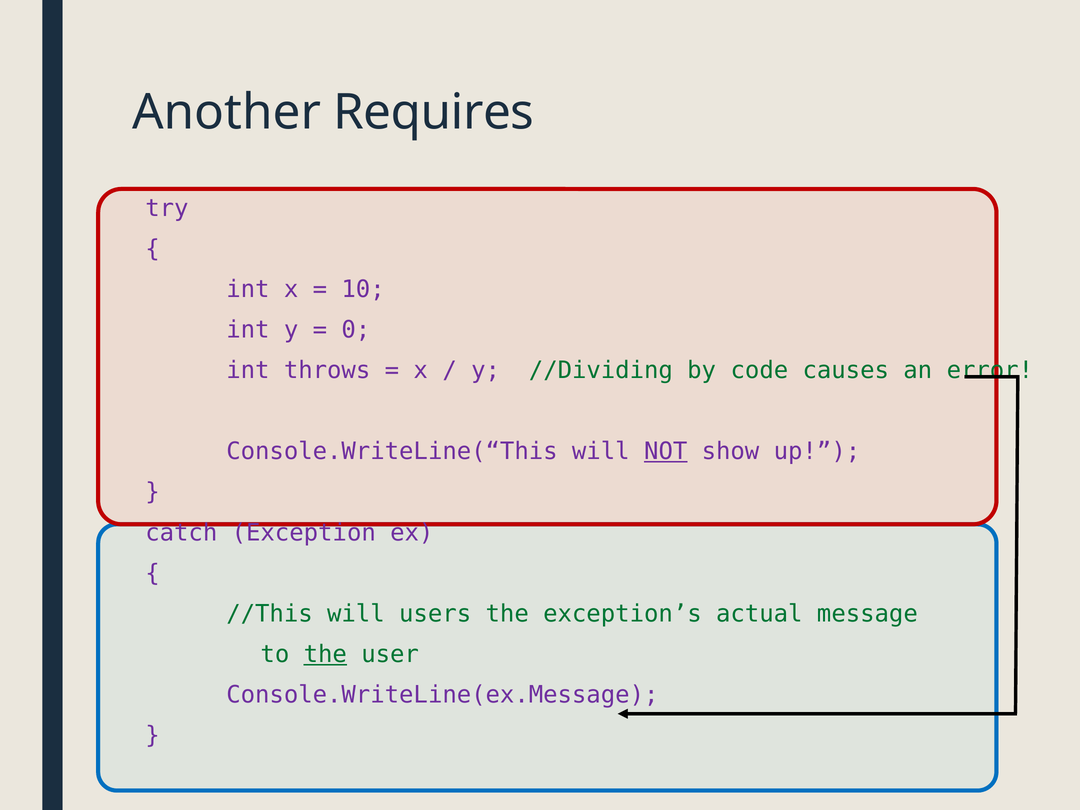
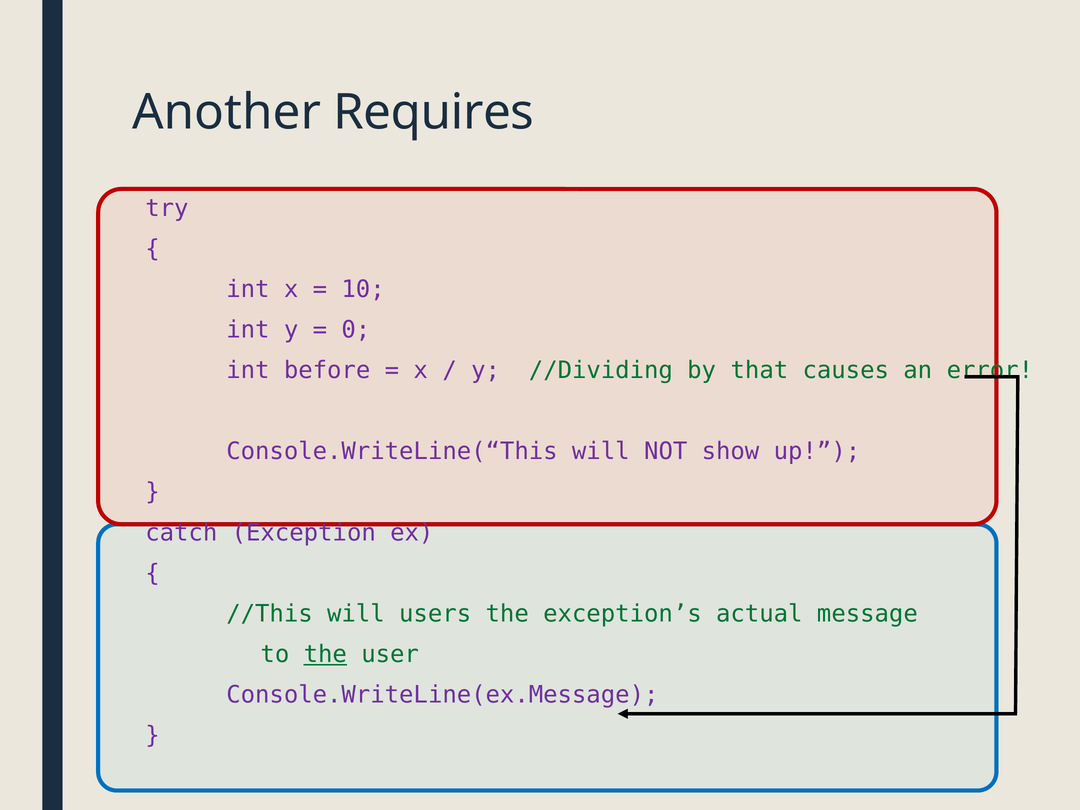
throws: throws -> before
code: code -> that
NOT underline: present -> none
